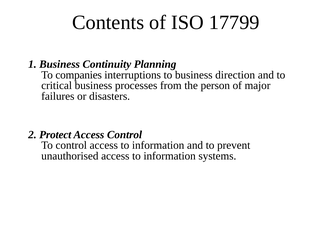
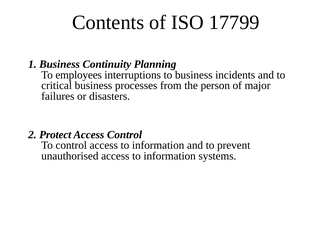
companies: companies -> employees
direction: direction -> incidents
